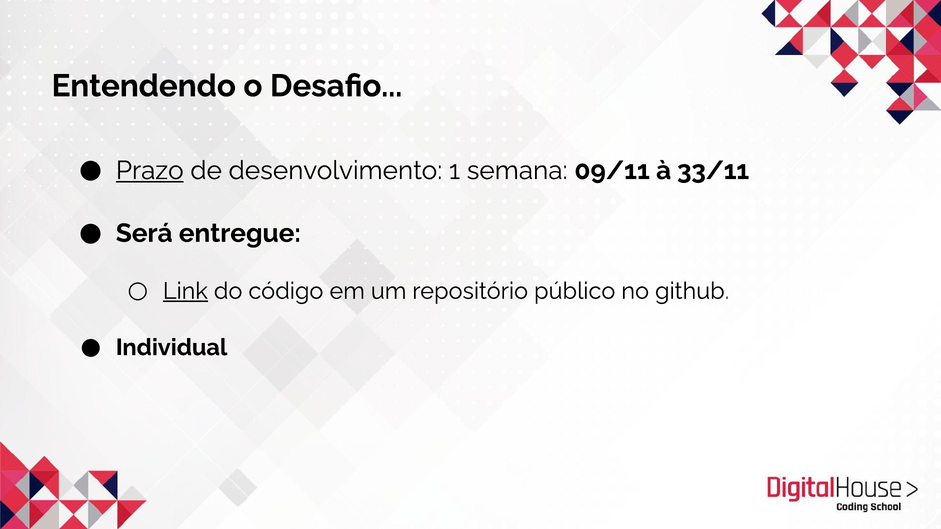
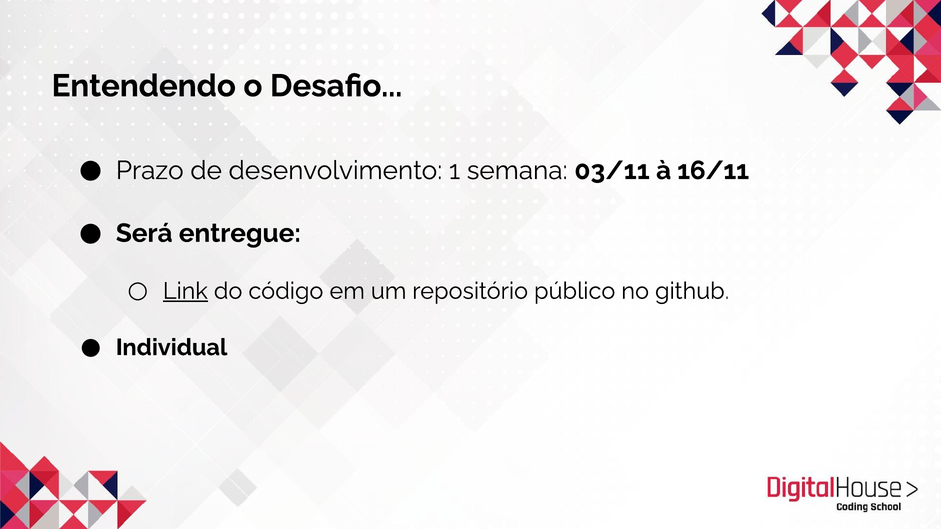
Prazo underline: present -> none
09/11: 09/11 -> 03/11
33/11: 33/11 -> 16/11
